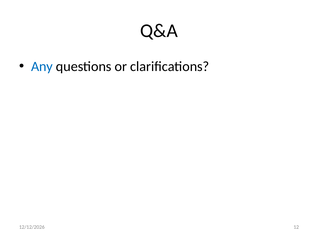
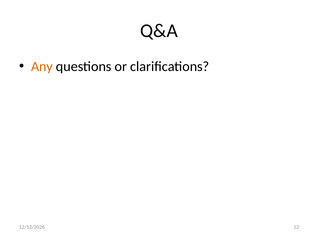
Any colour: blue -> orange
